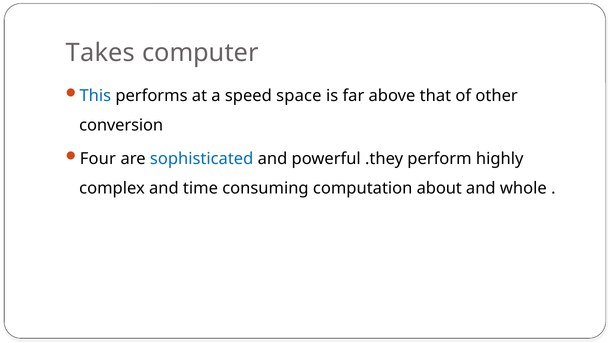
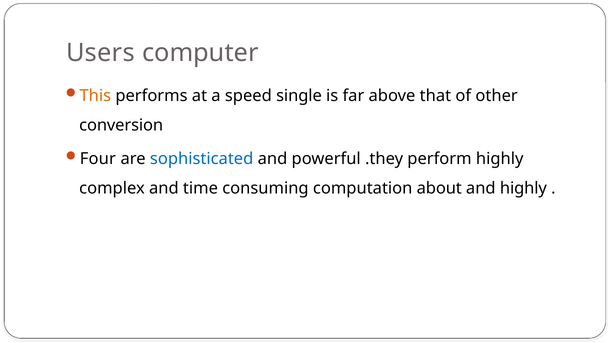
Takes: Takes -> Users
This colour: blue -> orange
space: space -> single
and whole: whole -> highly
